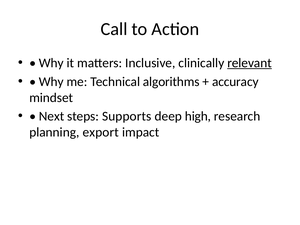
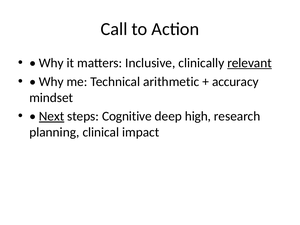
algorithms: algorithms -> arithmetic
Next underline: none -> present
Supports: Supports -> Cognitive
export: export -> clinical
